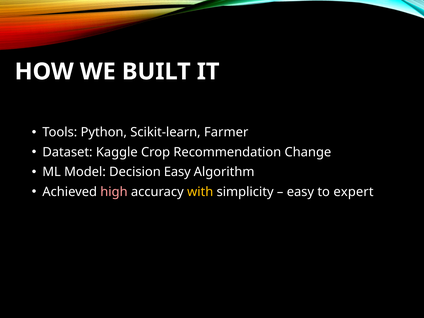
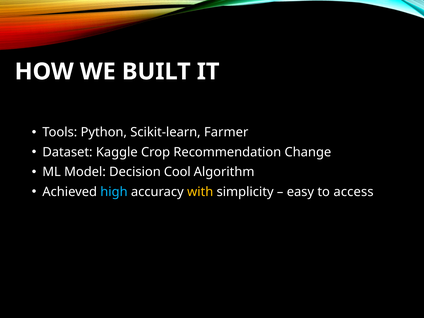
Decision Easy: Easy -> Cool
high colour: pink -> light blue
expert: expert -> access
